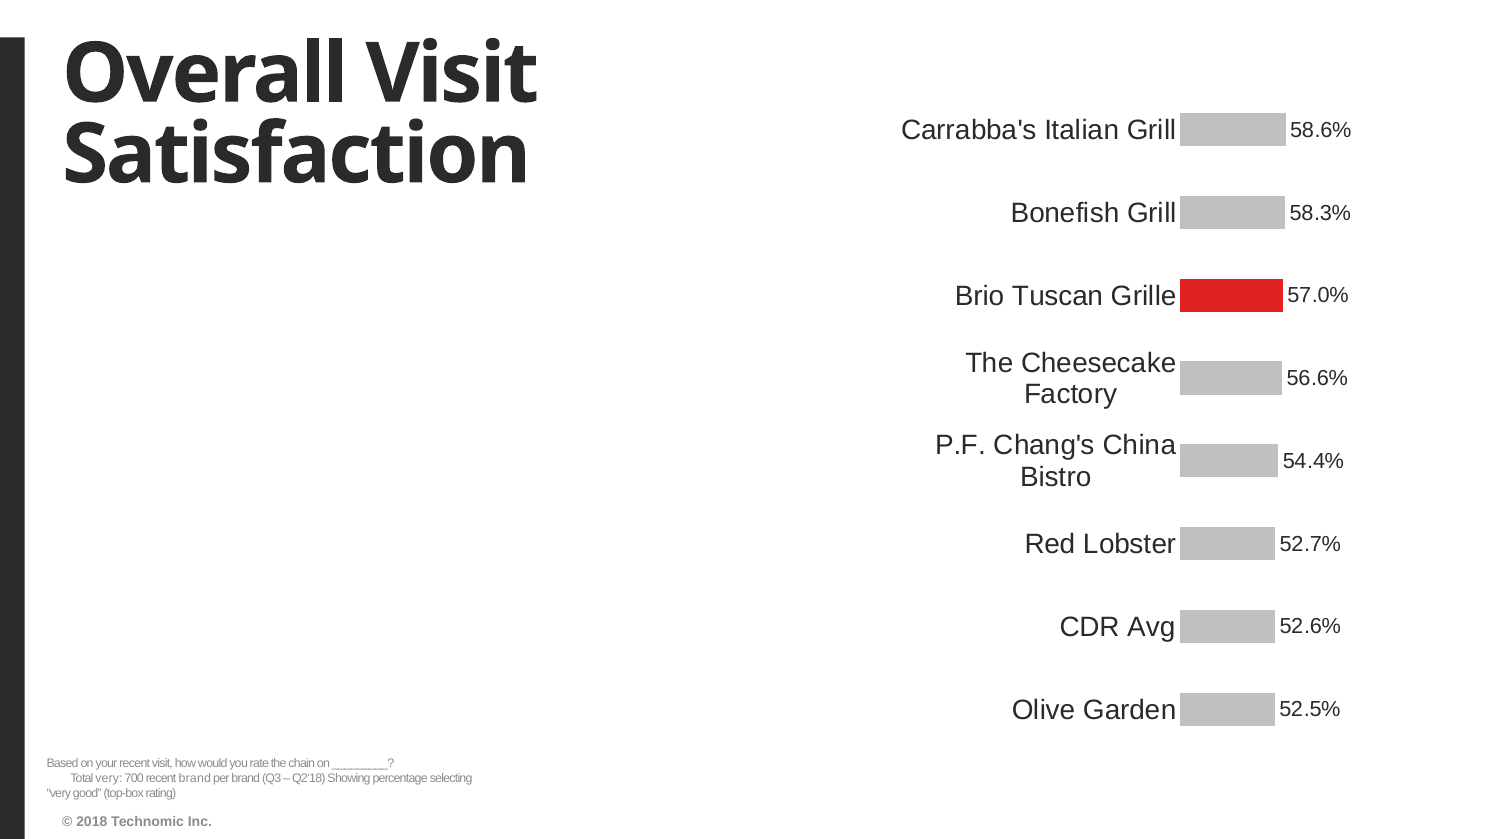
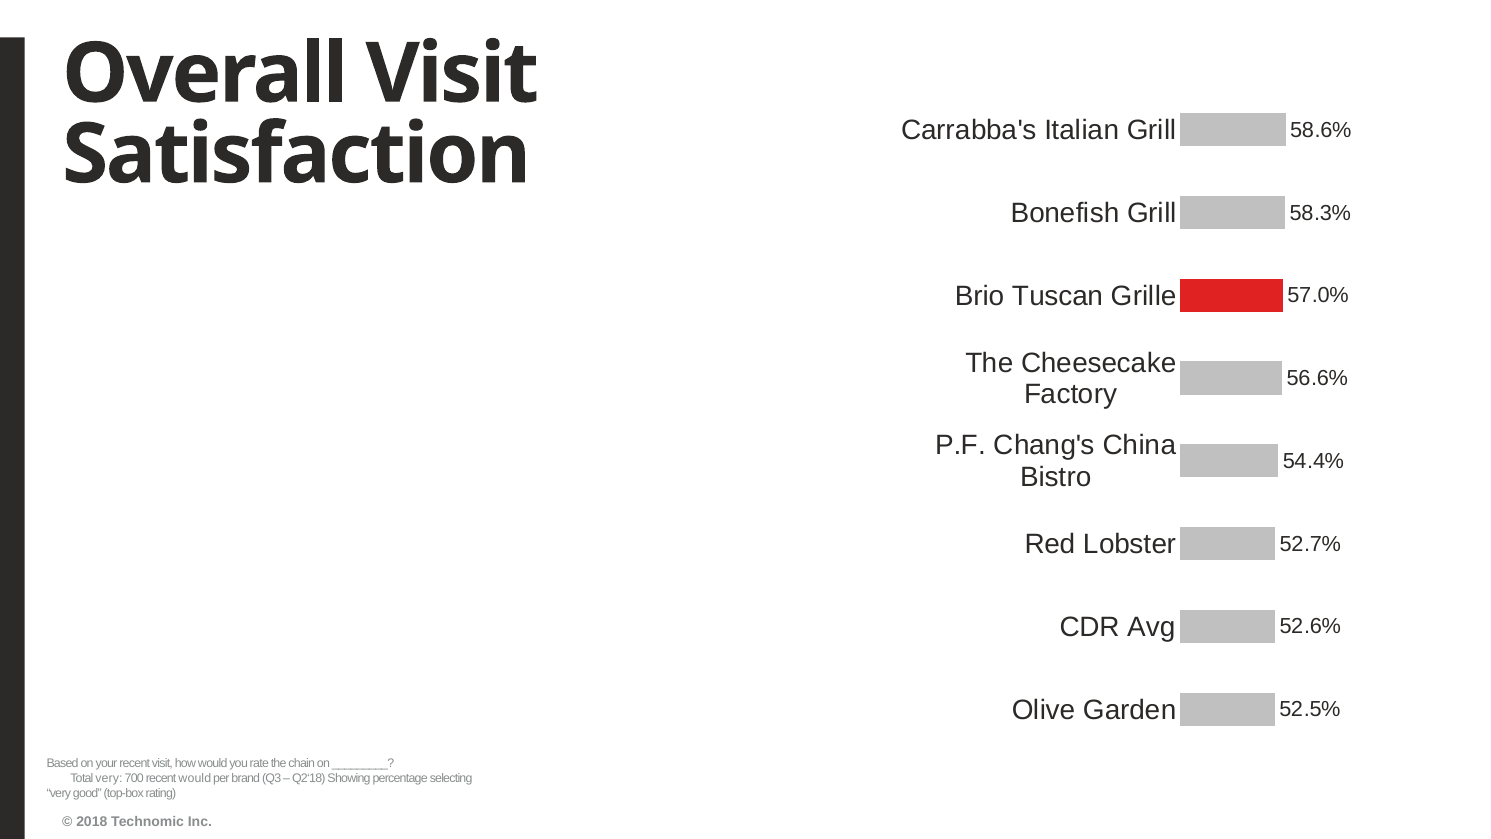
recent brand: brand -> would
